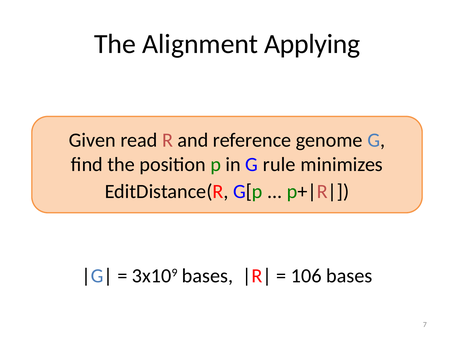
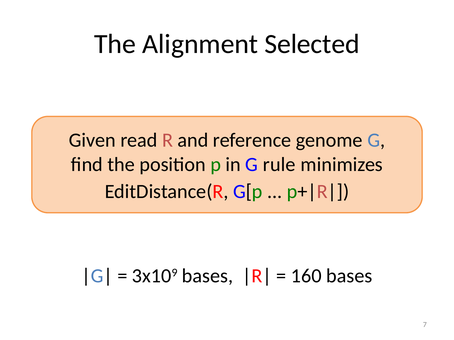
Applying: Applying -> Selected
106: 106 -> 160
